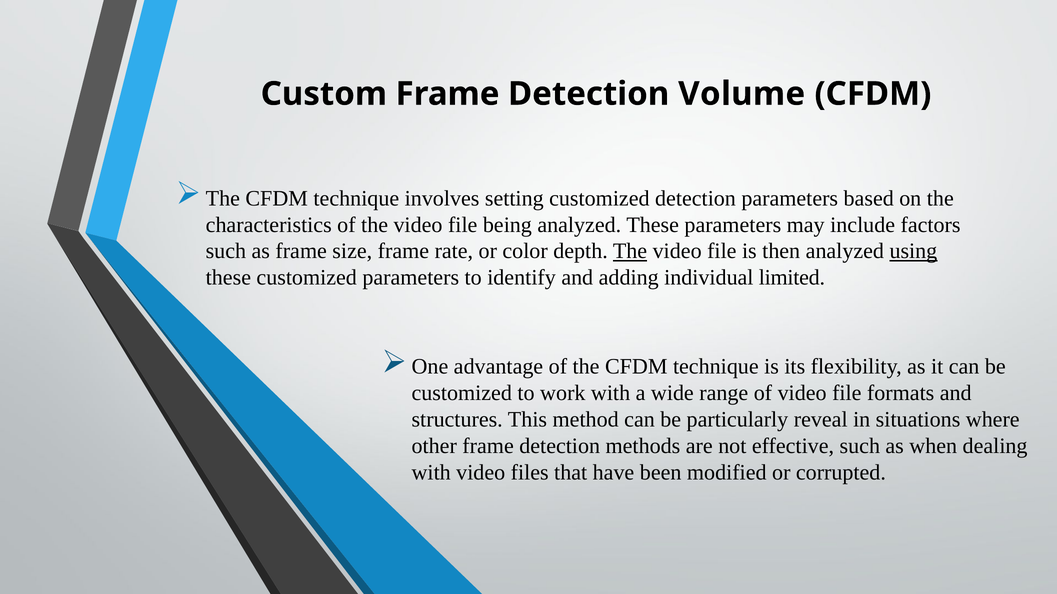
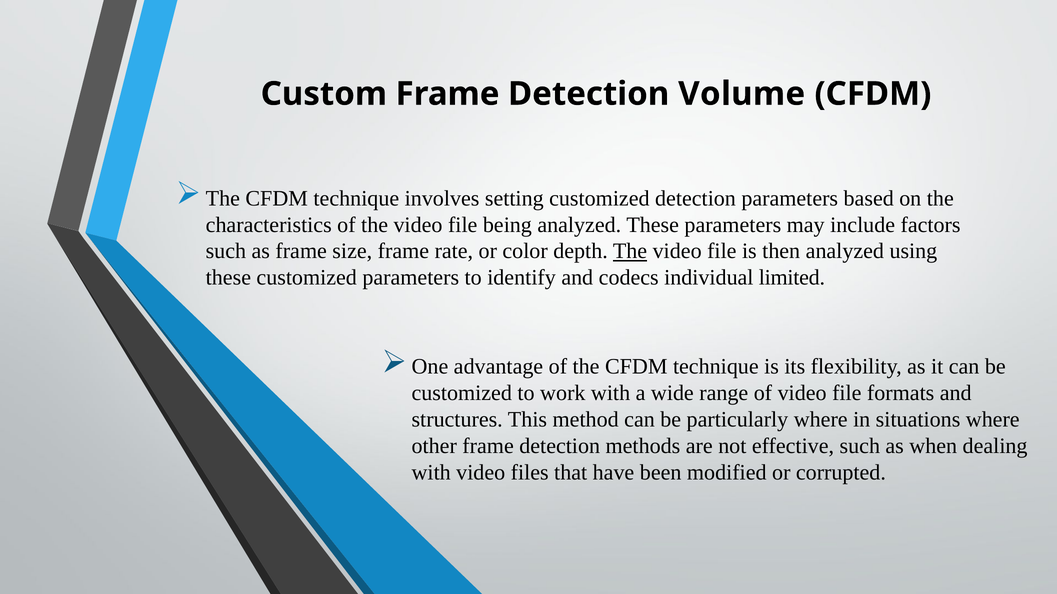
using underline: present -> none
adding: adding -> codecs
particularly reveal: reveal -> where
